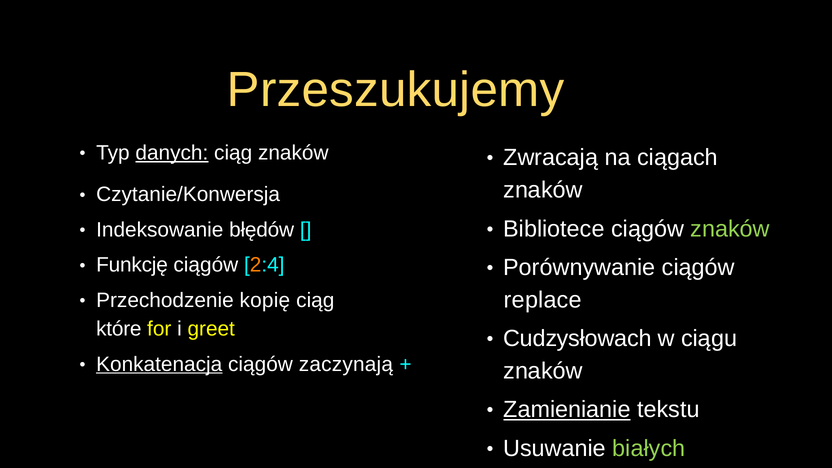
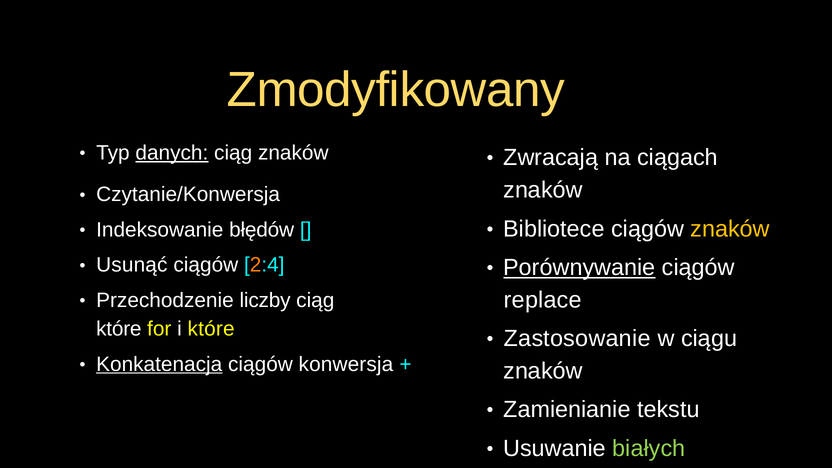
Przeszukujemy: Przeszukujemy -> Zmodyfikowany
znaków at (730, 229) colour: light green -> yellow
Funkcję: Funkcję -> Usunąć
Porównywanie underline: none -> present
kopię: kopię -> liczby
i greet: greet -> które
Cudzysłowach: Cudzysłowach -> Zastosowanie
zaczynają: zaczynają -> konwersja
Zamienianie underline: present -> none
